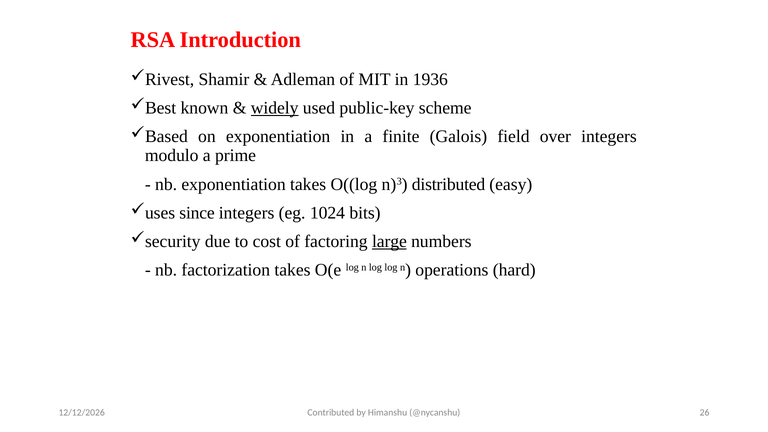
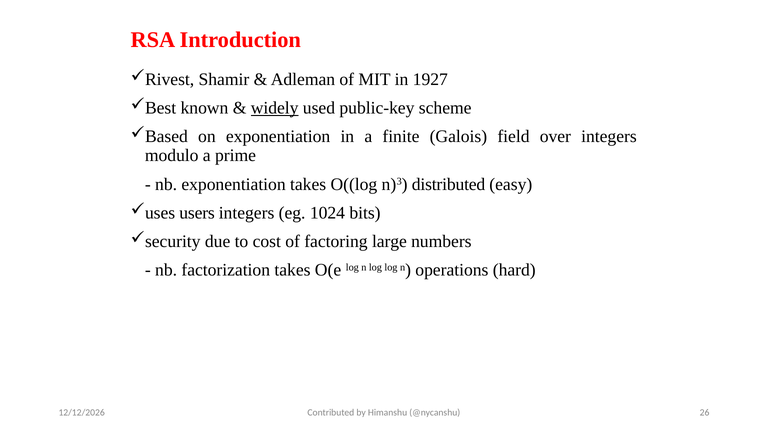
1936: 1936 -> 1927
since: since -> users
large underline: present -> none
